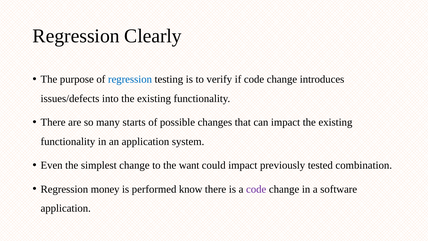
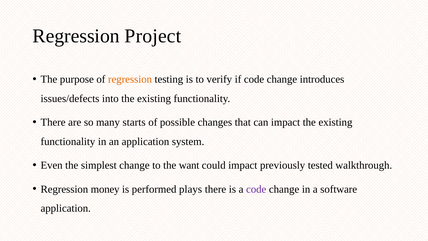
Clearly: Clearly -> Project
regression at (130, 79) colour: blue -> orange
combination: combination -> walkthrough
know: know -> plays
